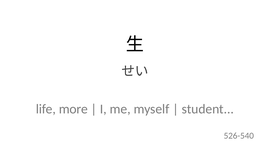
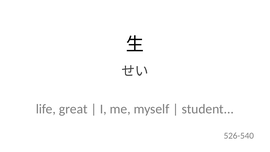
more: more -> great
